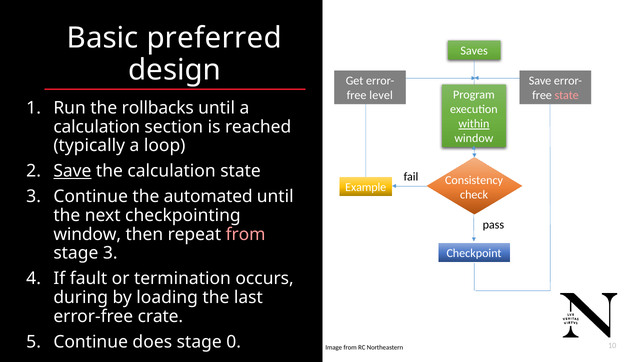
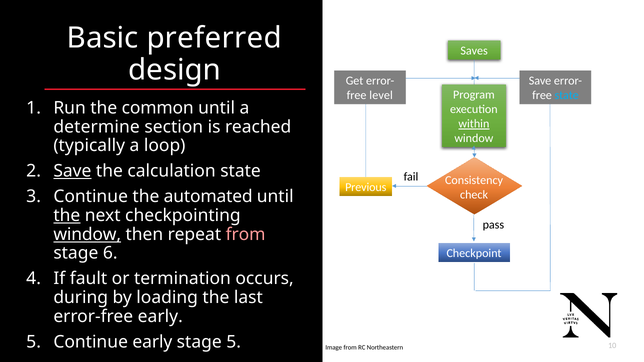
state at (567, 96) colour: pink -> light blue
rollbacks: rollbacks -> common
calculation at (97, 127): calculation -> determine
Example: Example -> Previous
the at (67, 216) underline: none -> present
window at (87, 235) underline: none -> present
stage 3: 3 -> 6
error-free crate: crate -> early
Continue does: does -> early
stage 0: 0 -> 5
